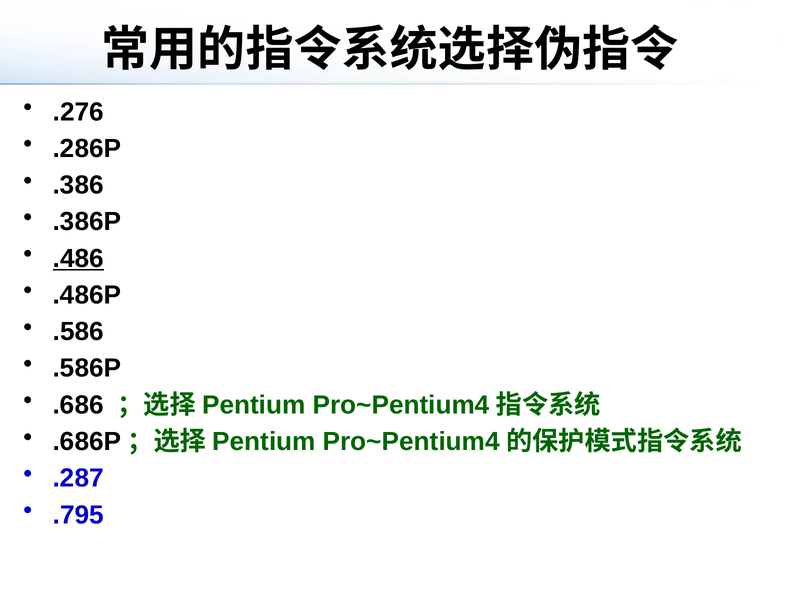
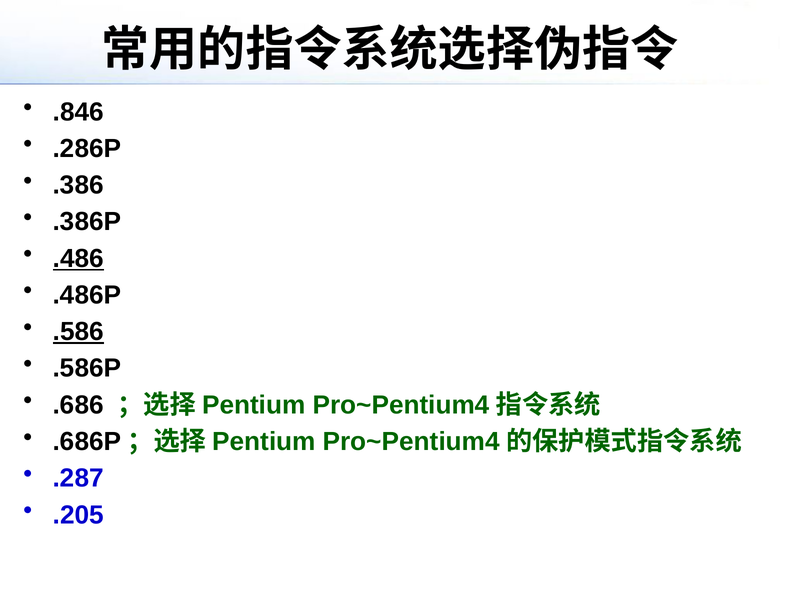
.276: .276 -> .846
.586 underline: none -> present
.795: .795 -> .205
